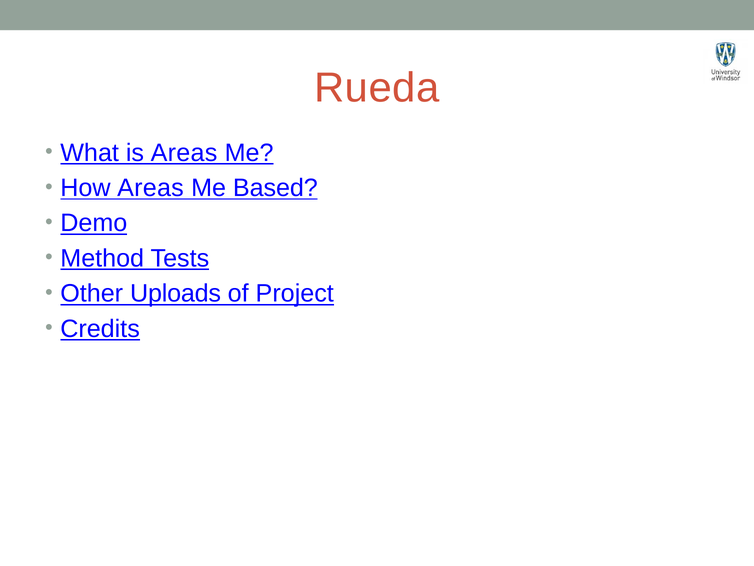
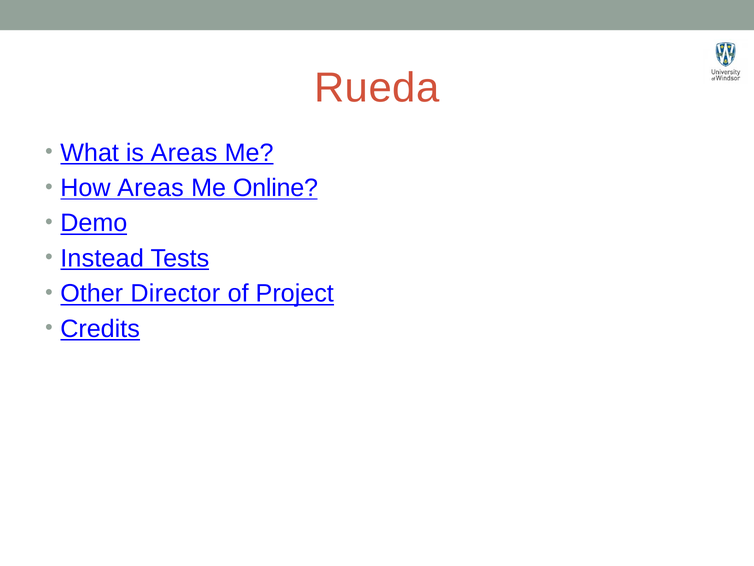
Based: Based -> Online
Method: Method -> Instead
Uploads: Uploads -> Director
